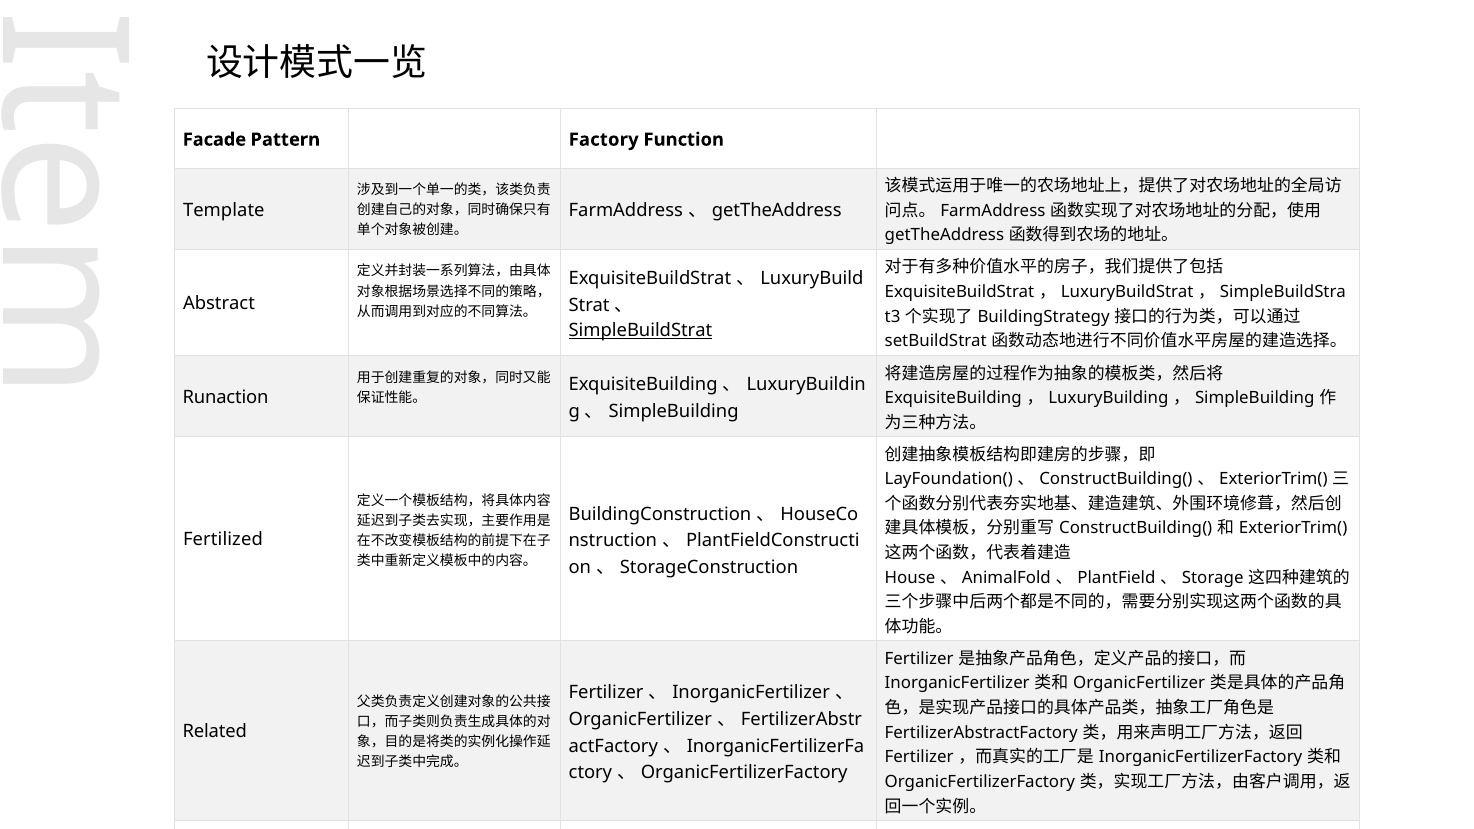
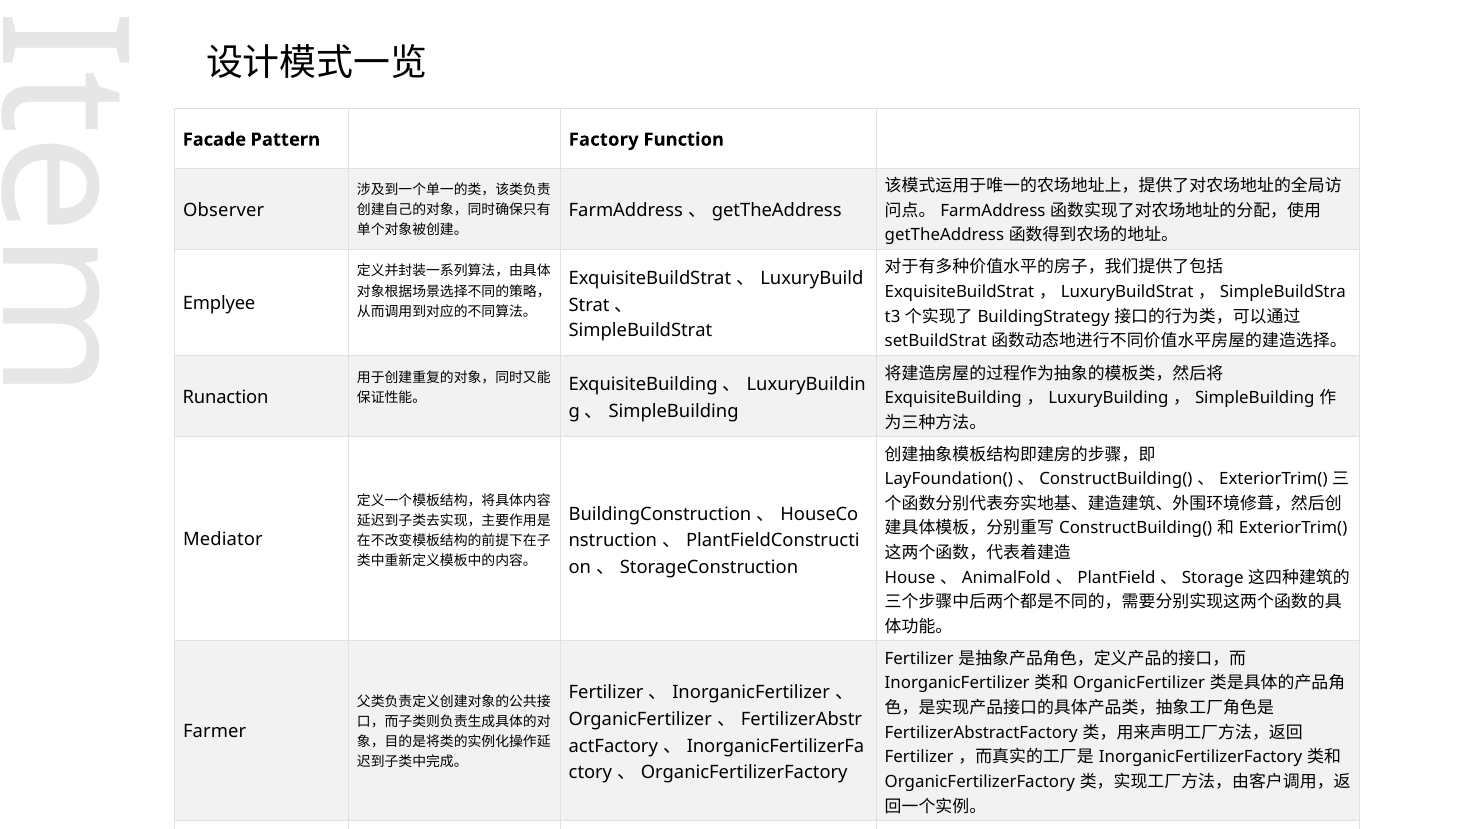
Template: Template -> Observer
Abstract: Abstract -> Emplyee
SimpleBuildStrat underline: present -> none
Fertilized: Fertilized -> Mediator
Related: Related -> Farmer
